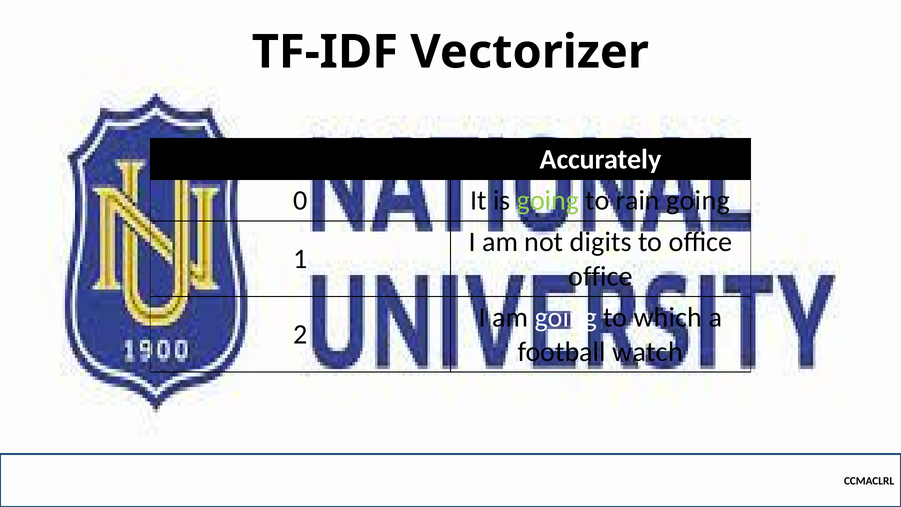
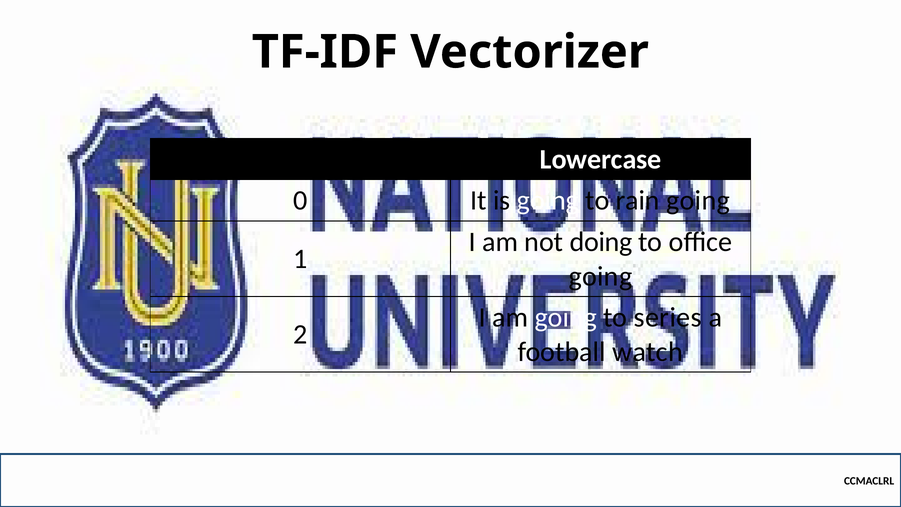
Accurately: Accurately -> Lowercase
going at (548, 201) colour: light green -> white
digits: digits -> doing
office at (601, 276): office -> going
which: which -> series
